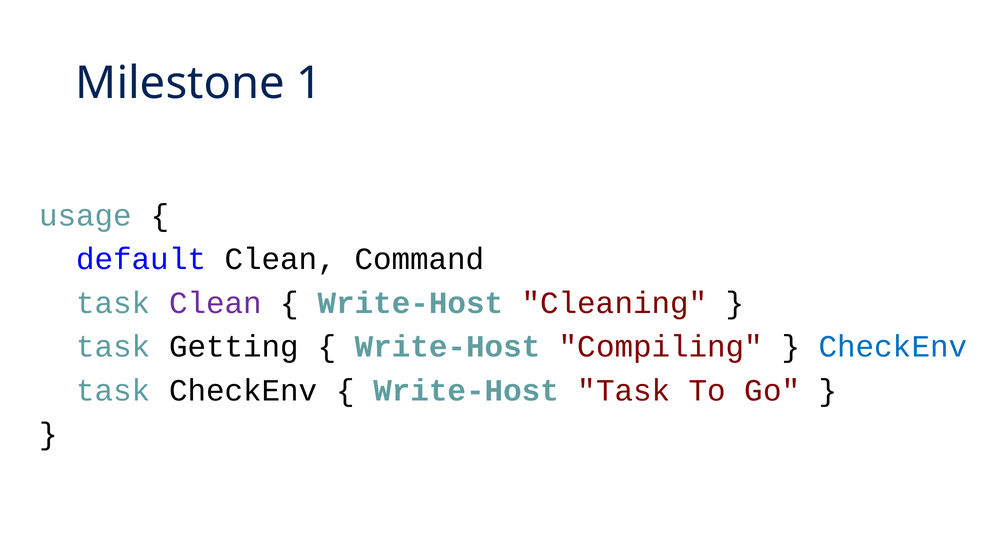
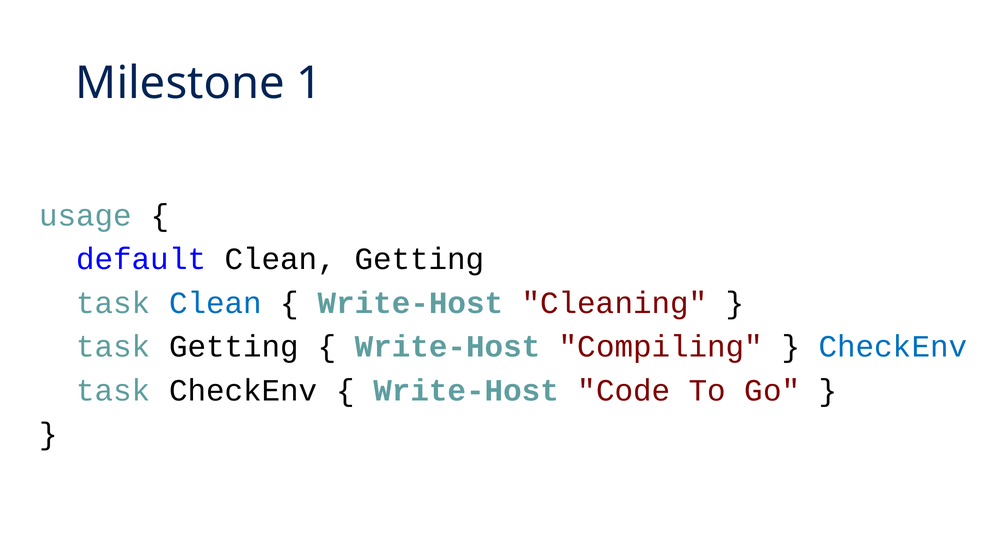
Clean Command: Command -> Getting
Clean at (215, 303) colour: purple -> blue
Write-Host Task: Task -> Code
